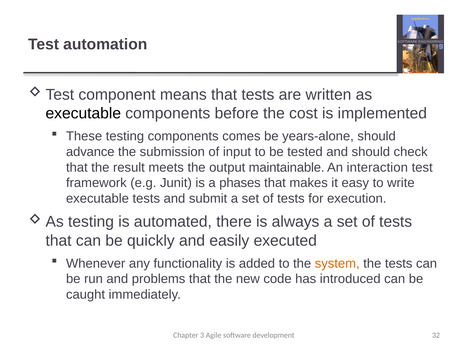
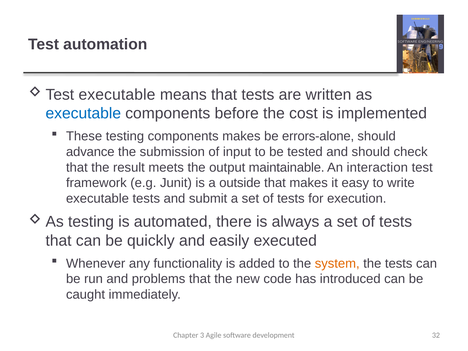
component at (117, 95): component -> executable
executable at (83, 113) colour: black -> blue
components comes: comes -> makes
years-alone: years-alone -> errors-alone
phases: phases -> outside
